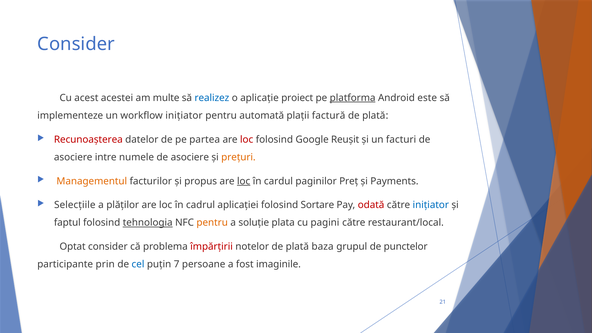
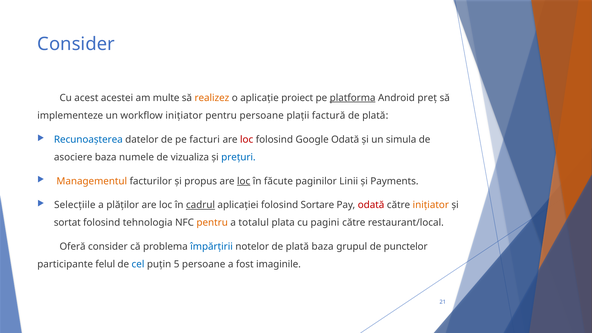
realizez colour: blue -> orange
este: este -> preț
pentru automată: automată -> persoane
Recunoașterea colour: red -> blue
partea: partea -> facturi
Google Reușit: Reușit -> Odată
facturi: facturi -> simula
asociere intre: intre -> baza
numele de asociere: asociere -> vizualiza
prețuri colour: orange -> blue
cardul: cardul -> făcute
Preț: Preț -> Linii
cadrul underline: none -> present
inițiator at (431, 205) colour: blue -> orange
faptul: faptul -> sortat
tehnologia underline: present -> none
soluție: soluție -> totalul
Optat: Optat -> Oferă
împărțirii colour: red -> blue
prin: prin -> felul
7: 7 -> 5
